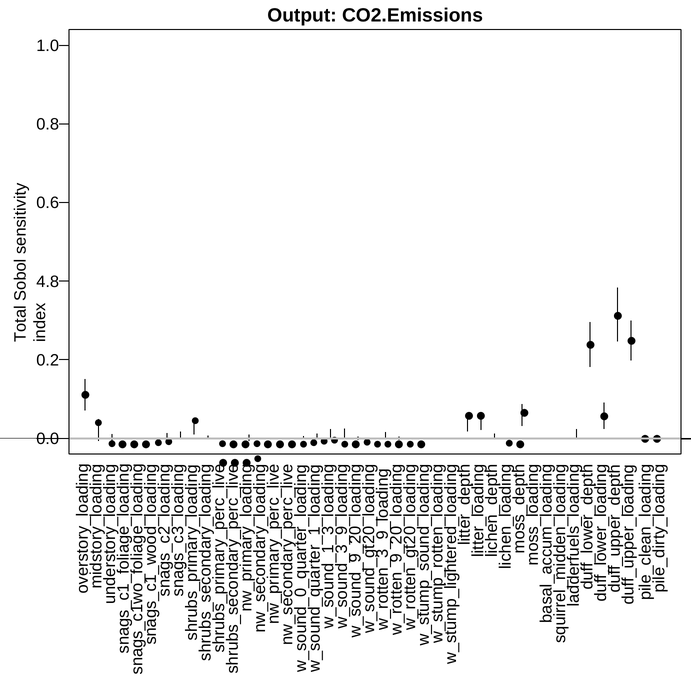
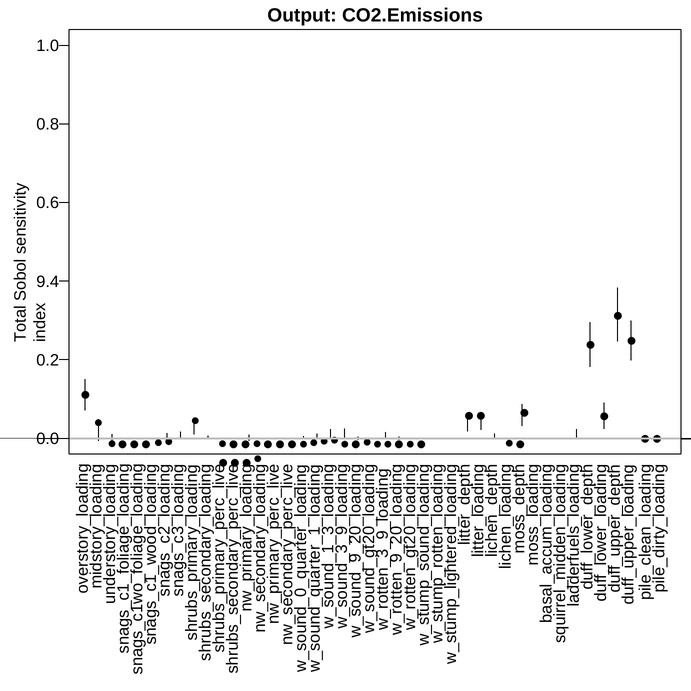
4.8: 4.8 -> 9.4
